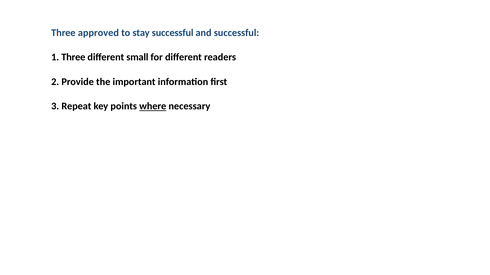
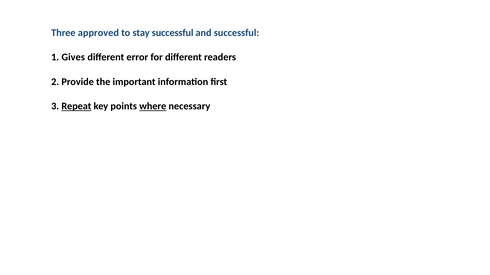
1 Three: Three -> Gives
small: small -> error
Repeat underline: none -> present
